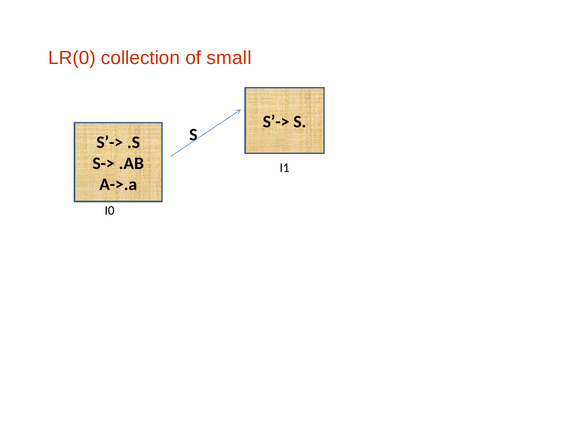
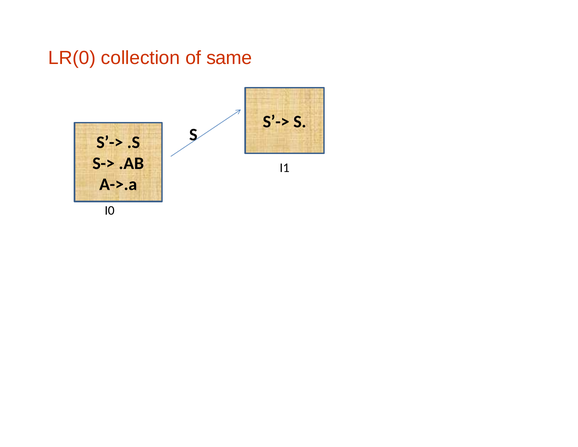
small: small -> same
